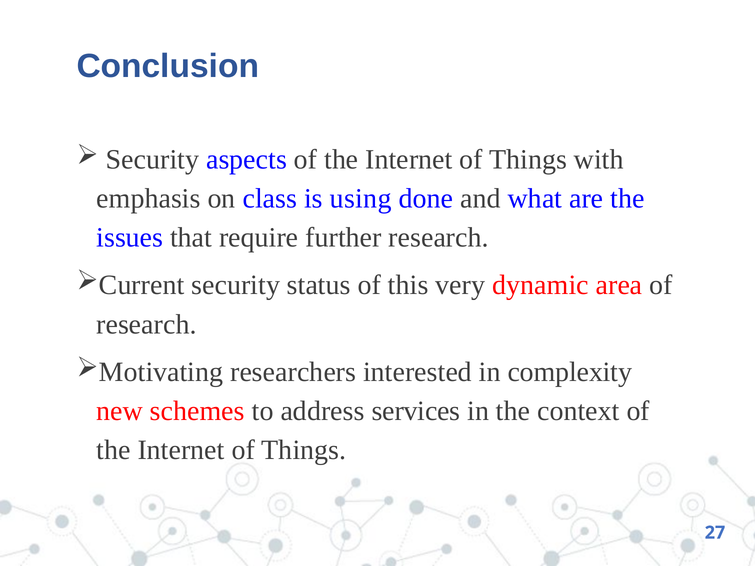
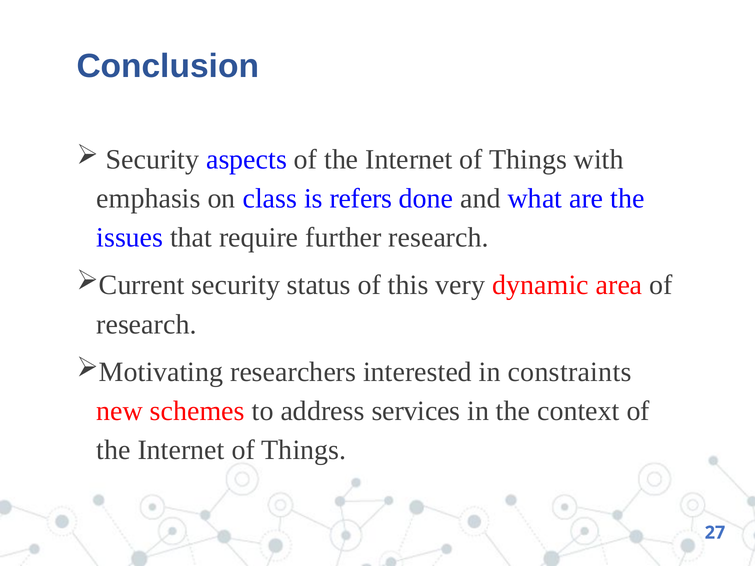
using: using -> refers
complexity: complexity -> constraints
